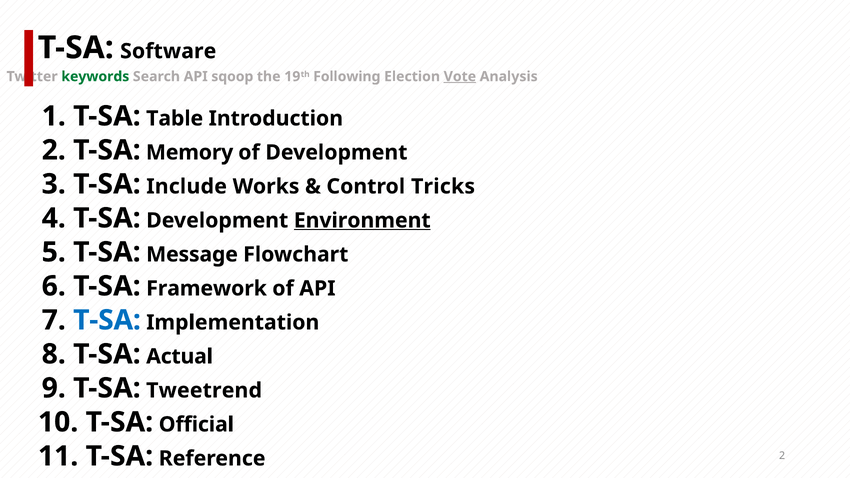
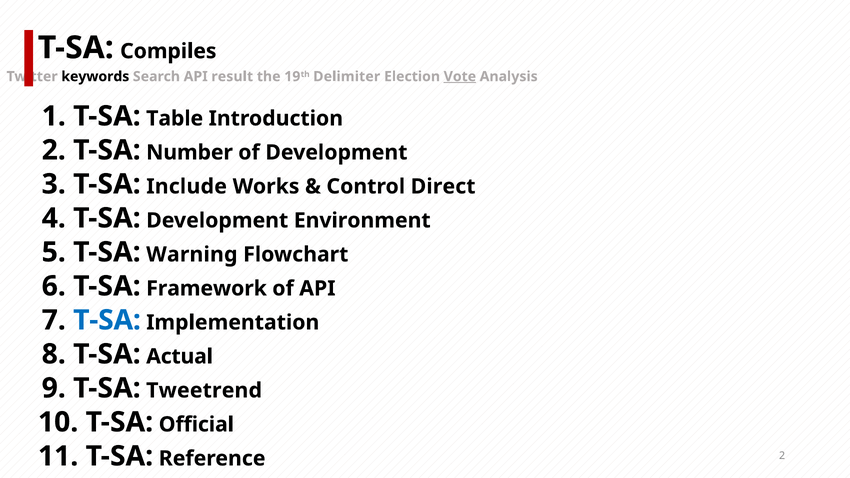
Software: Software -> Compiles
keywords colour: green -> black
sqoop: sqoop -> result
Following: Following -> Delimiter
Memory: Memory -> Number
Tricks: Tricks -> Direct
Environment underline: present -> none
Message: Message -> Warning
